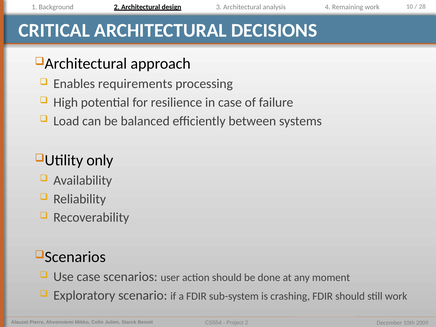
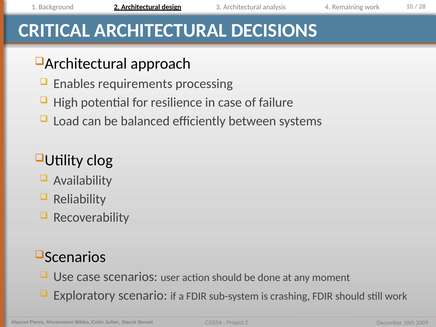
only: only -> clog
